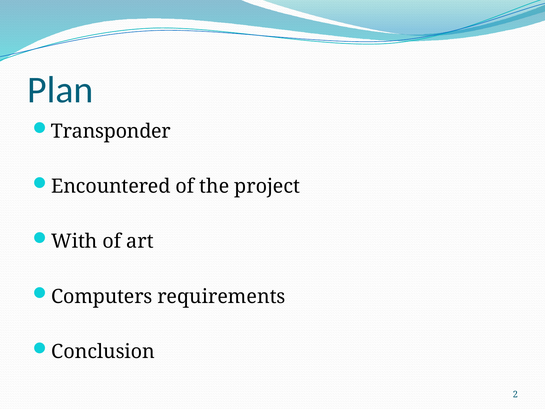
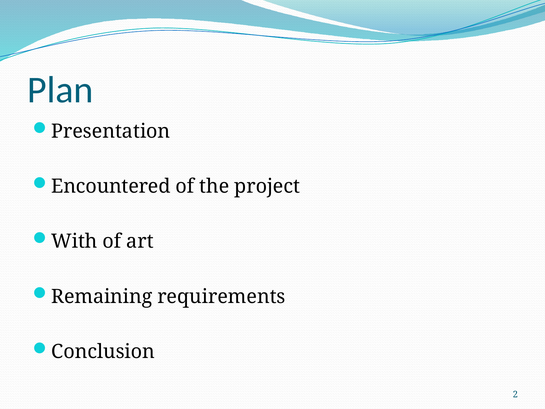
Transponder: Transponder -> Presentation
Computers: Computers -> Remaining
